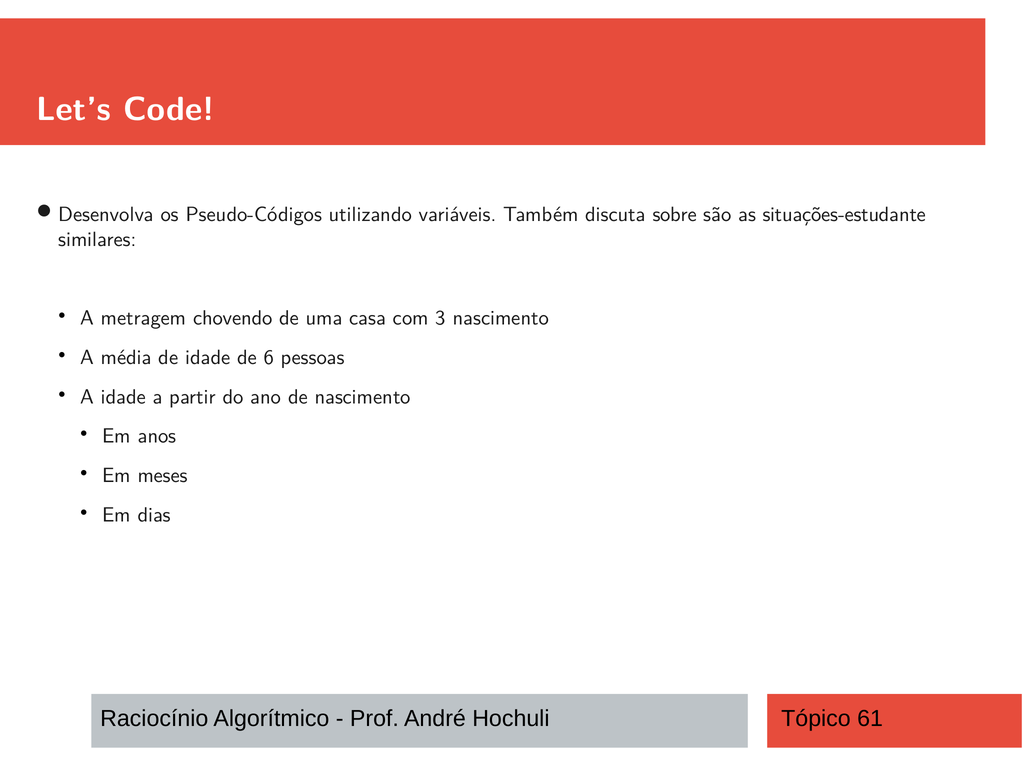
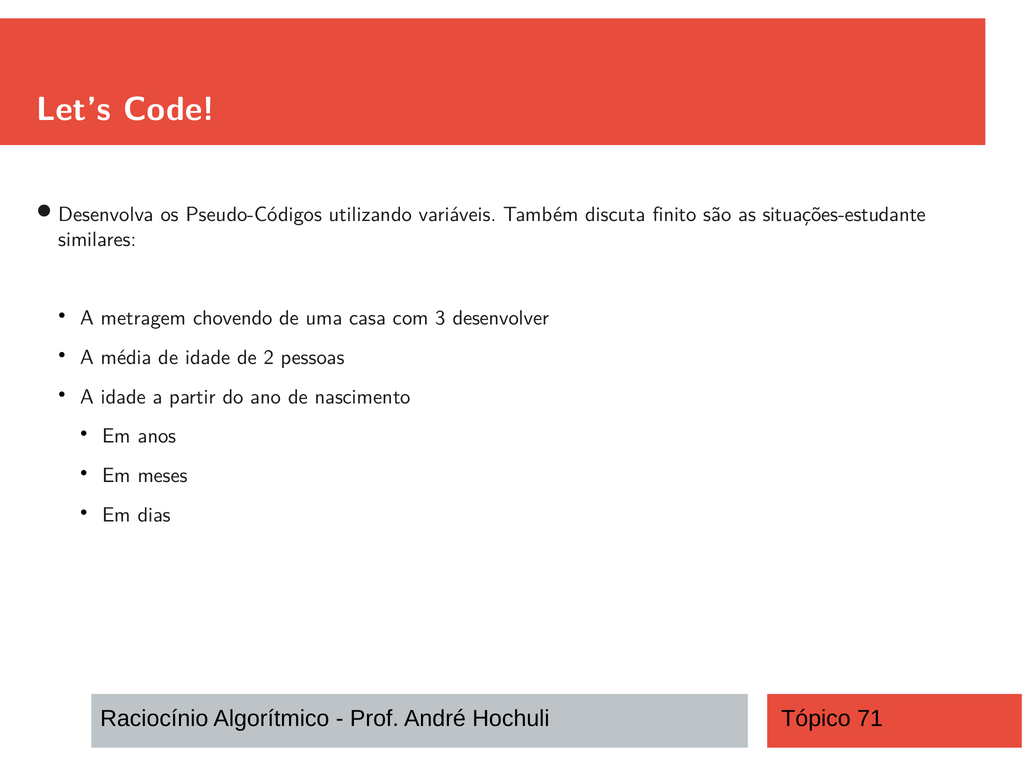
sobre: sobre -> finito
3 nascimento: nascimento -> desenvolver
6: 6 -> 2
61: 61 -> 71
